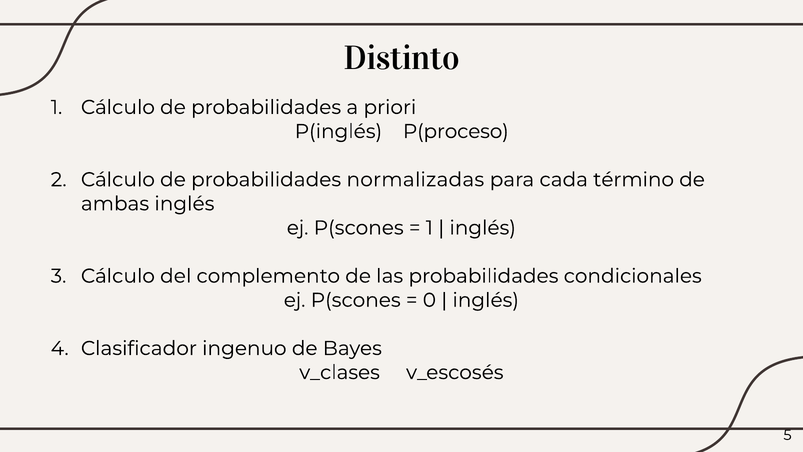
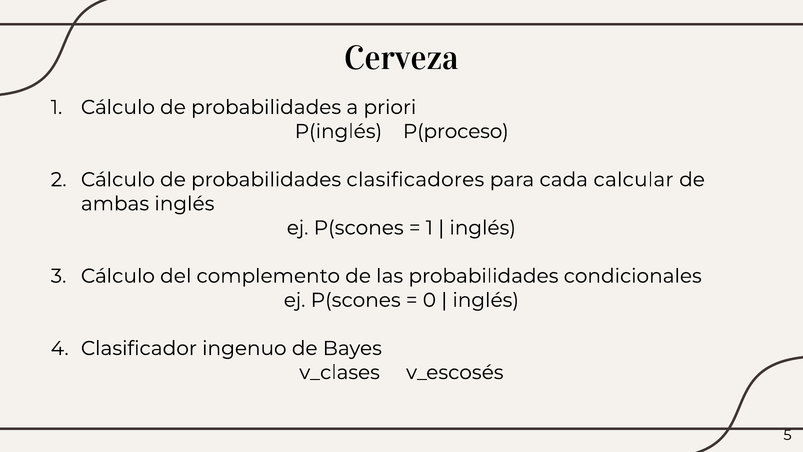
Distinto: Distinto -> Cerveza
normalizadas: normalizadas -> clasificadores
término: término -> calcular
